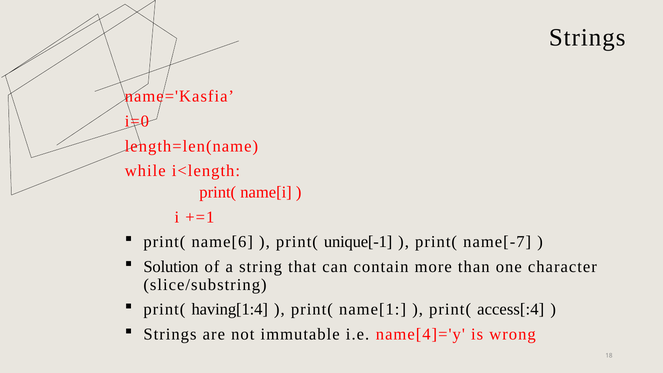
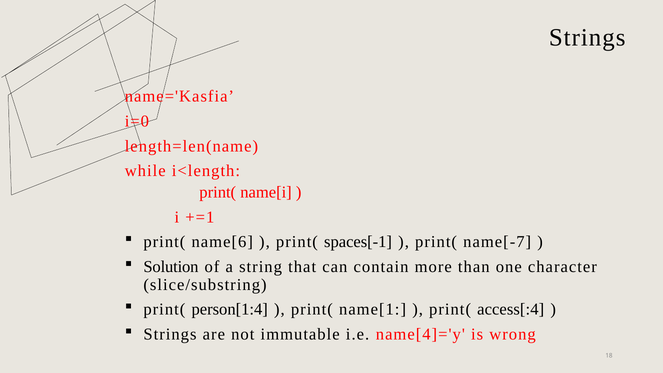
unique[-1: unique[-1 -> spaces[-1
having[1:4: having[1:4 -> person[1:4
